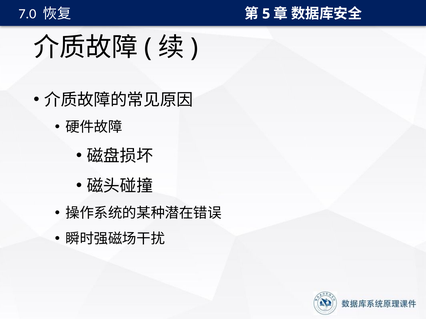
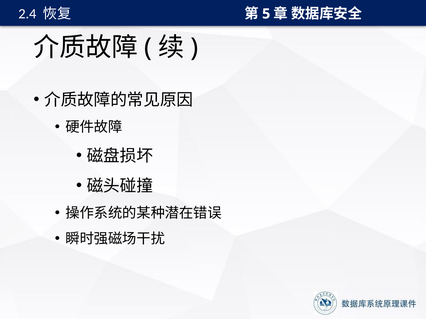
7.0: 7.0 -> 2.4
